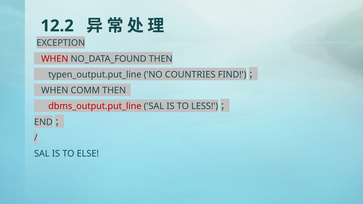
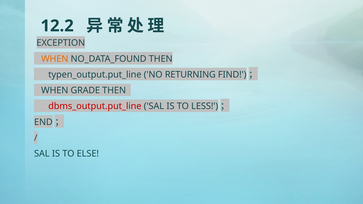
WHEN at (55, 59) colour: red -> orange
COUNTRIES: COUNTRIES -> RETURNING
COMM: COMM -> GRADE
